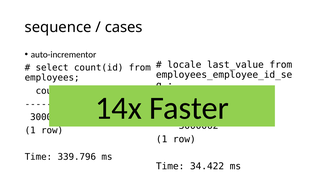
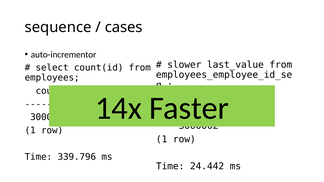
locale: locale -> slower
34.422: 34.422 -> 24.442
